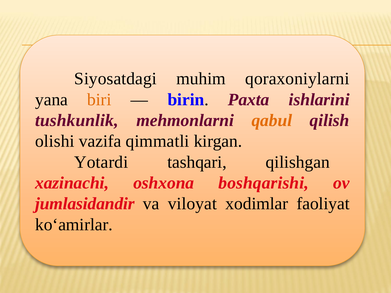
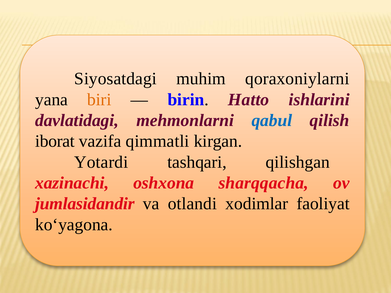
Paxta: Paxta -> Hatto
tushkunlik: tushkunlik -> davlatidagi
qabul colour: orange -> blue
olishi: olishi -> iborat
boshqarishi: boshqarishi -> sharqqacha
viloyat: viloyat -> otlandi
ko‘amirlar: ko‘amirlar -> ko‘yagona
